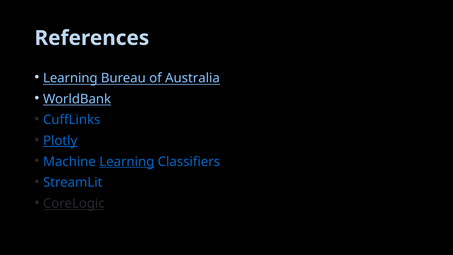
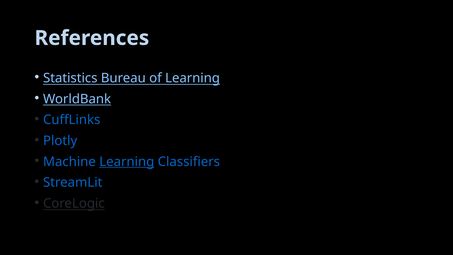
Learning at (70, 78): Learning -> Statistics
of Australia: Australia -> Learning
Plotly underline: present -> none
